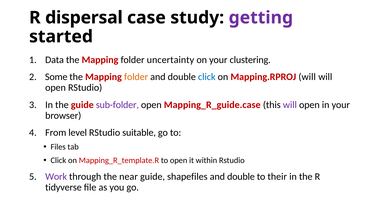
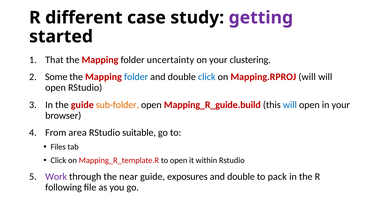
dispersal: dispersal -> different
Data: Data -> That
folder at (136, 77) colour: orange -> blue
sub-folder colour: purple -> orange
Mapping_R_guide.case: Mapping_R_guide.case -> Mapping_R_guide.build
will at (290, 105) colour: purple -> blue
level: level -> area
shapefiles: shapefiles -> exposures
their: their -> pack
tidyverse: tidyverse -> following
